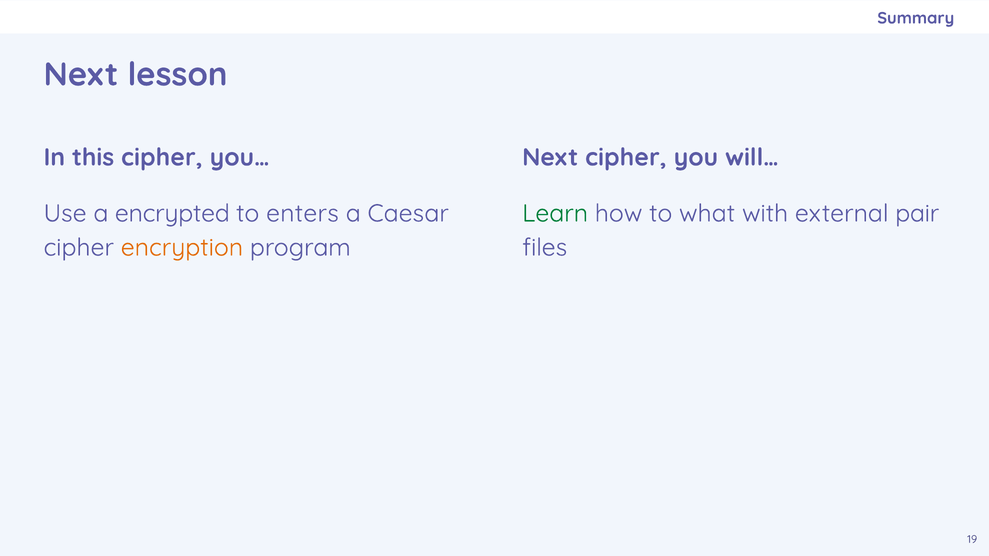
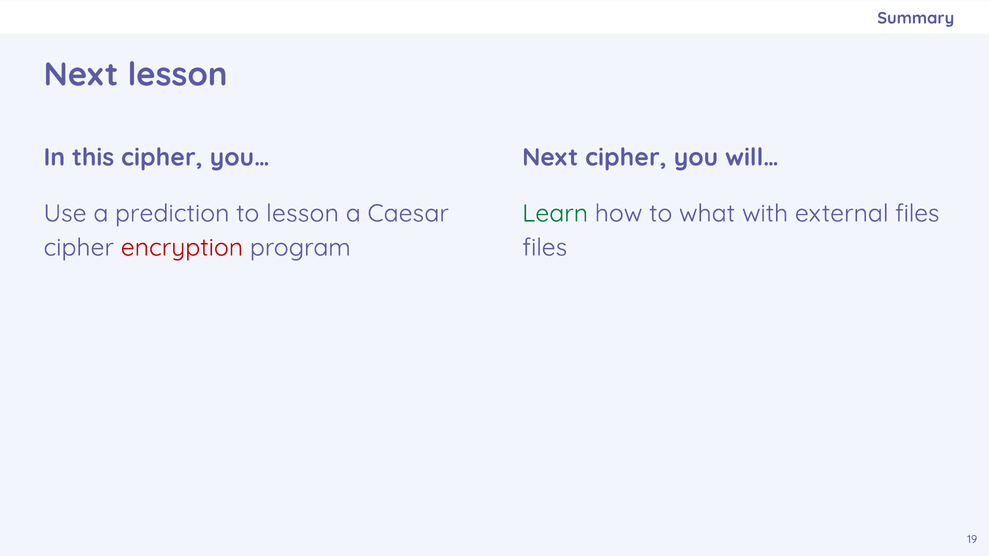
encrypted: encrypted -> prediction
to enters: enters -> lesson
external pair: pair -> files
encryption colour: orange -> red
